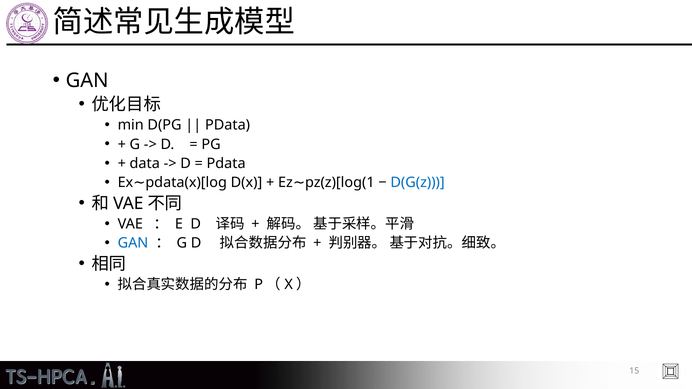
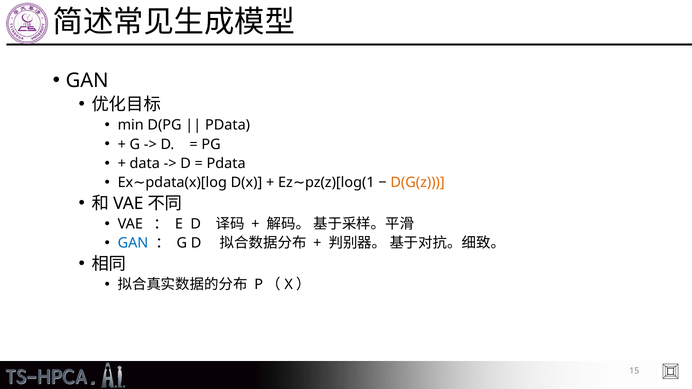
D(G(z colour: blue -> orange
